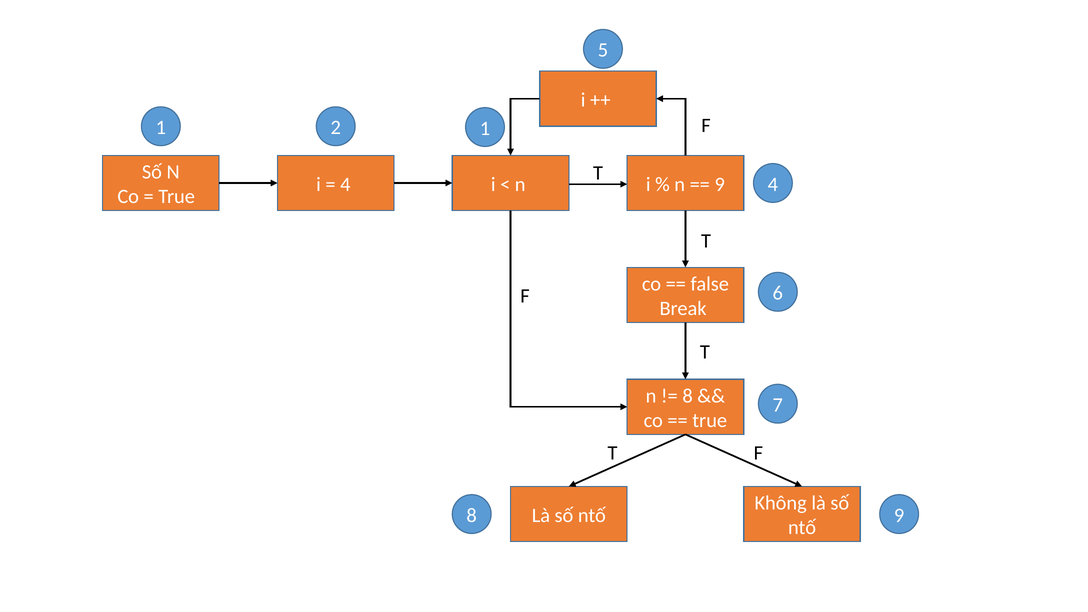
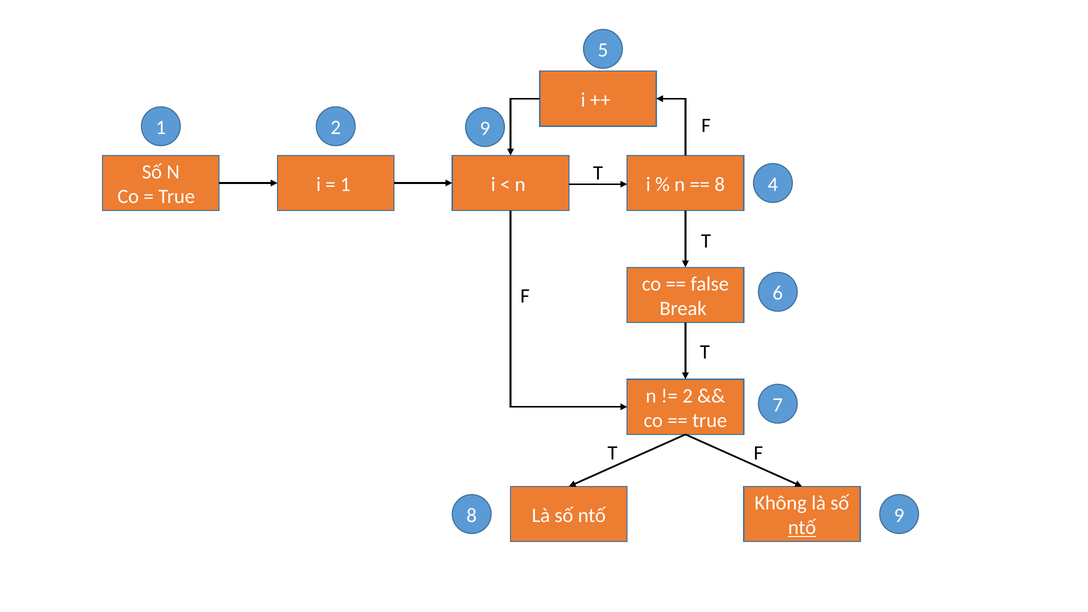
2 1: 1 -> 9
4 at (345, 184): 4 -> 1
9 at (720, 184): 9 -> 8
8 at (688, 396): 8 -> 2
ntố at (802, 528) underline: none -> present
